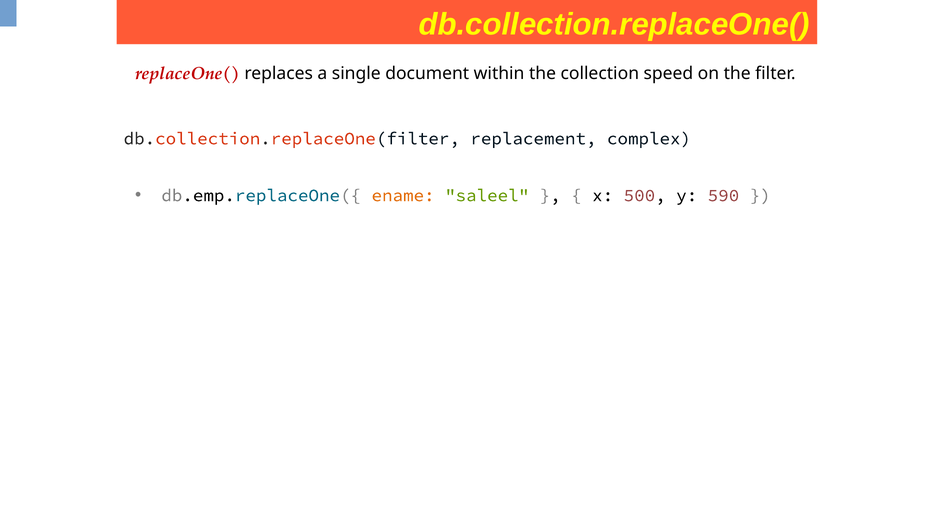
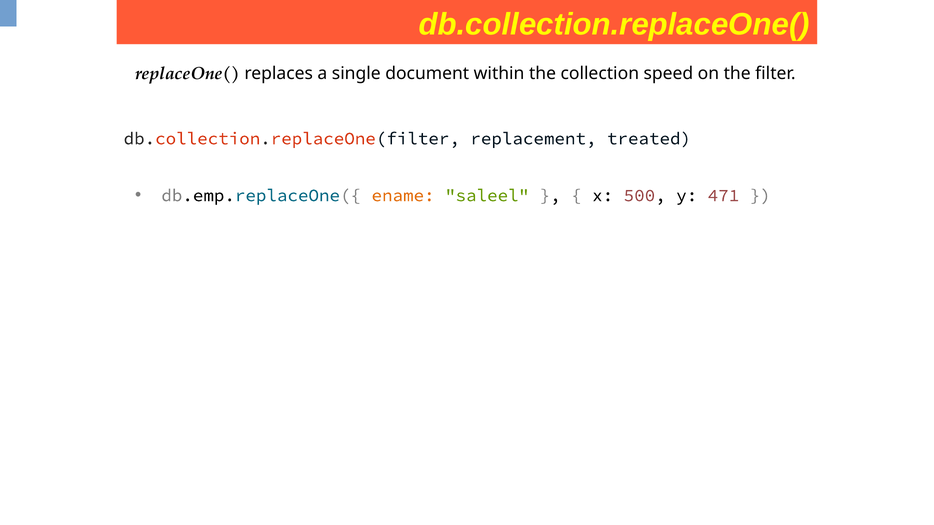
replaceOne( colour: red -> black
complex: complex -> treated
590: 590 -> 471
